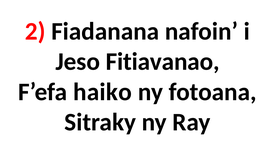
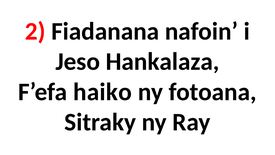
Fitiavanao: Fitiavanao -> Hankalaza
